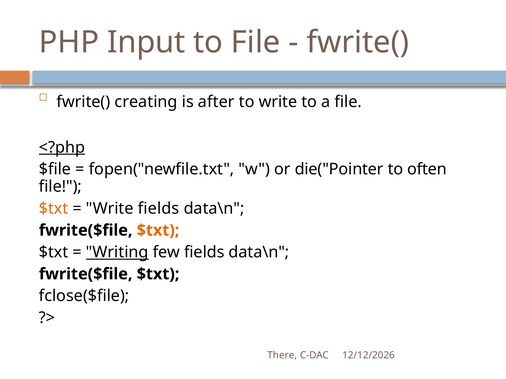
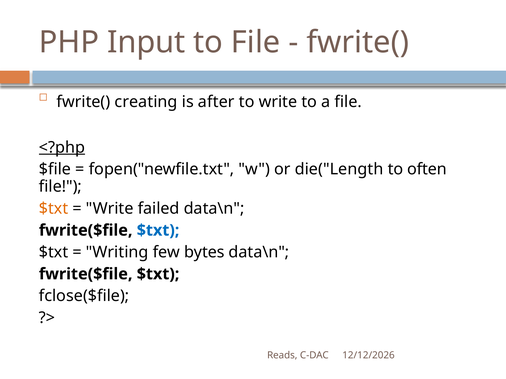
die("Pointer: die("Pointer -> die("Length
Write fields: fields -> failed
$txt at (158, 231) colour: orange -> blue
Writing underline: present -> none
few fields: fields -> bytes
There: There -> Reads
